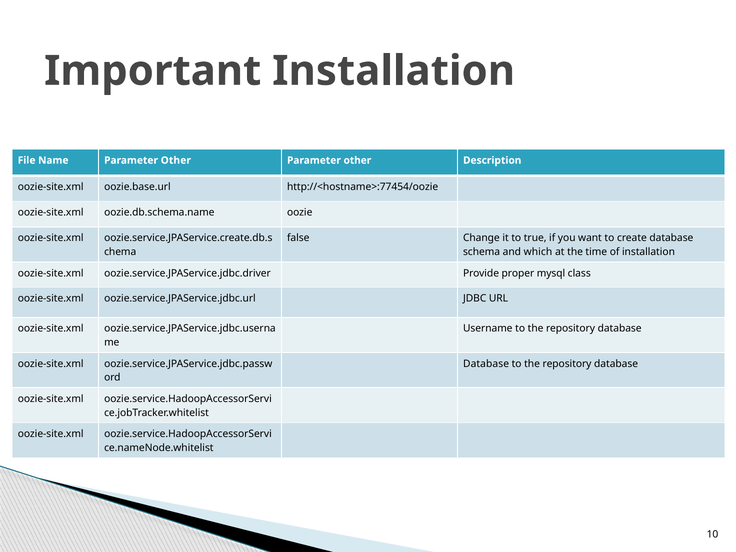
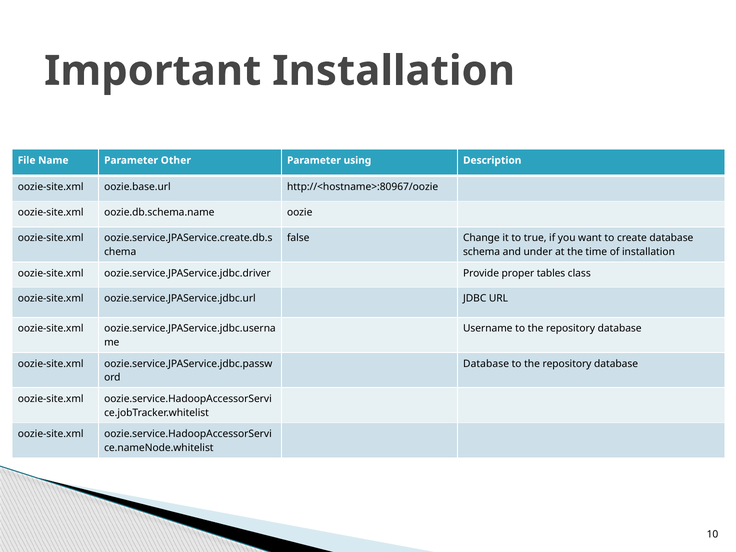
other at (357, 160): other -> using
http://<hostname>:77454/oozie: http://<hostname>:77454/oozie -> http://<hostname>:80967/oozie
which: which -> under
mysql: mysql -> tables
